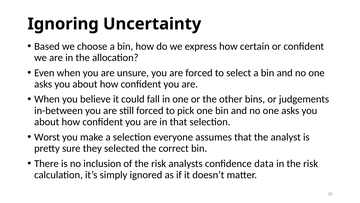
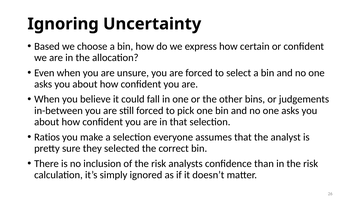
Worst: Worst -> Ratios
data: data -> than
